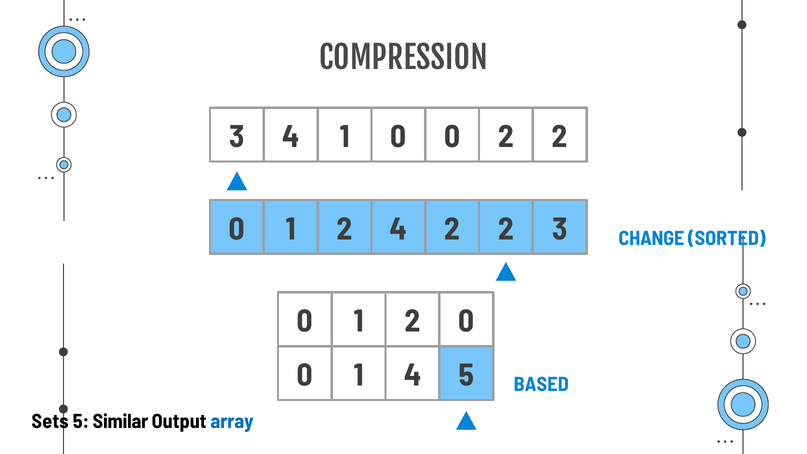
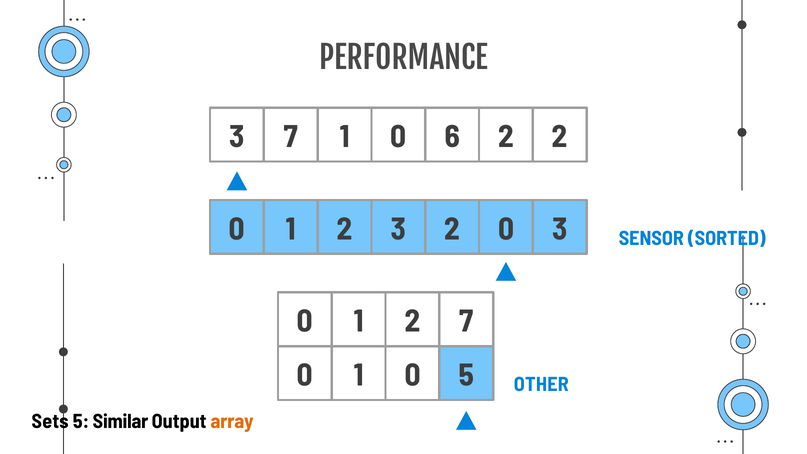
COMPRESSION: COMPRESSION -> PERFORMANCE
3 4: 4 -> 7
1 0 0: 0 -> 6
2 4: 4 -> 3
2 at (506, 229): 2 -> 0
CHANGE: CHANGE -> SENSOR
2 0: 0 -> 7
0 1 4: 4 -> 0
BASED: BASED -> OTHER
array colour: blue -> orange
